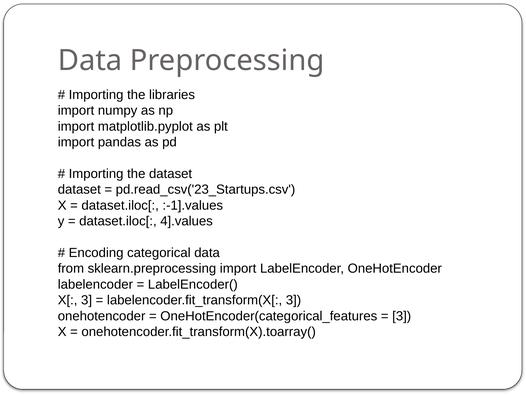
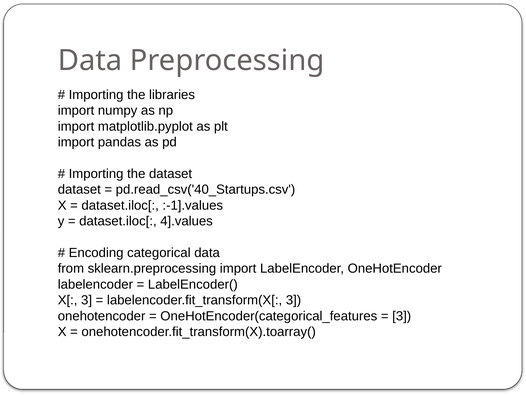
pd.read_csv('23_Startups.csv: pd.read_csv('23_Startups.csv -> pd.read_csv('40_Startups.csv
